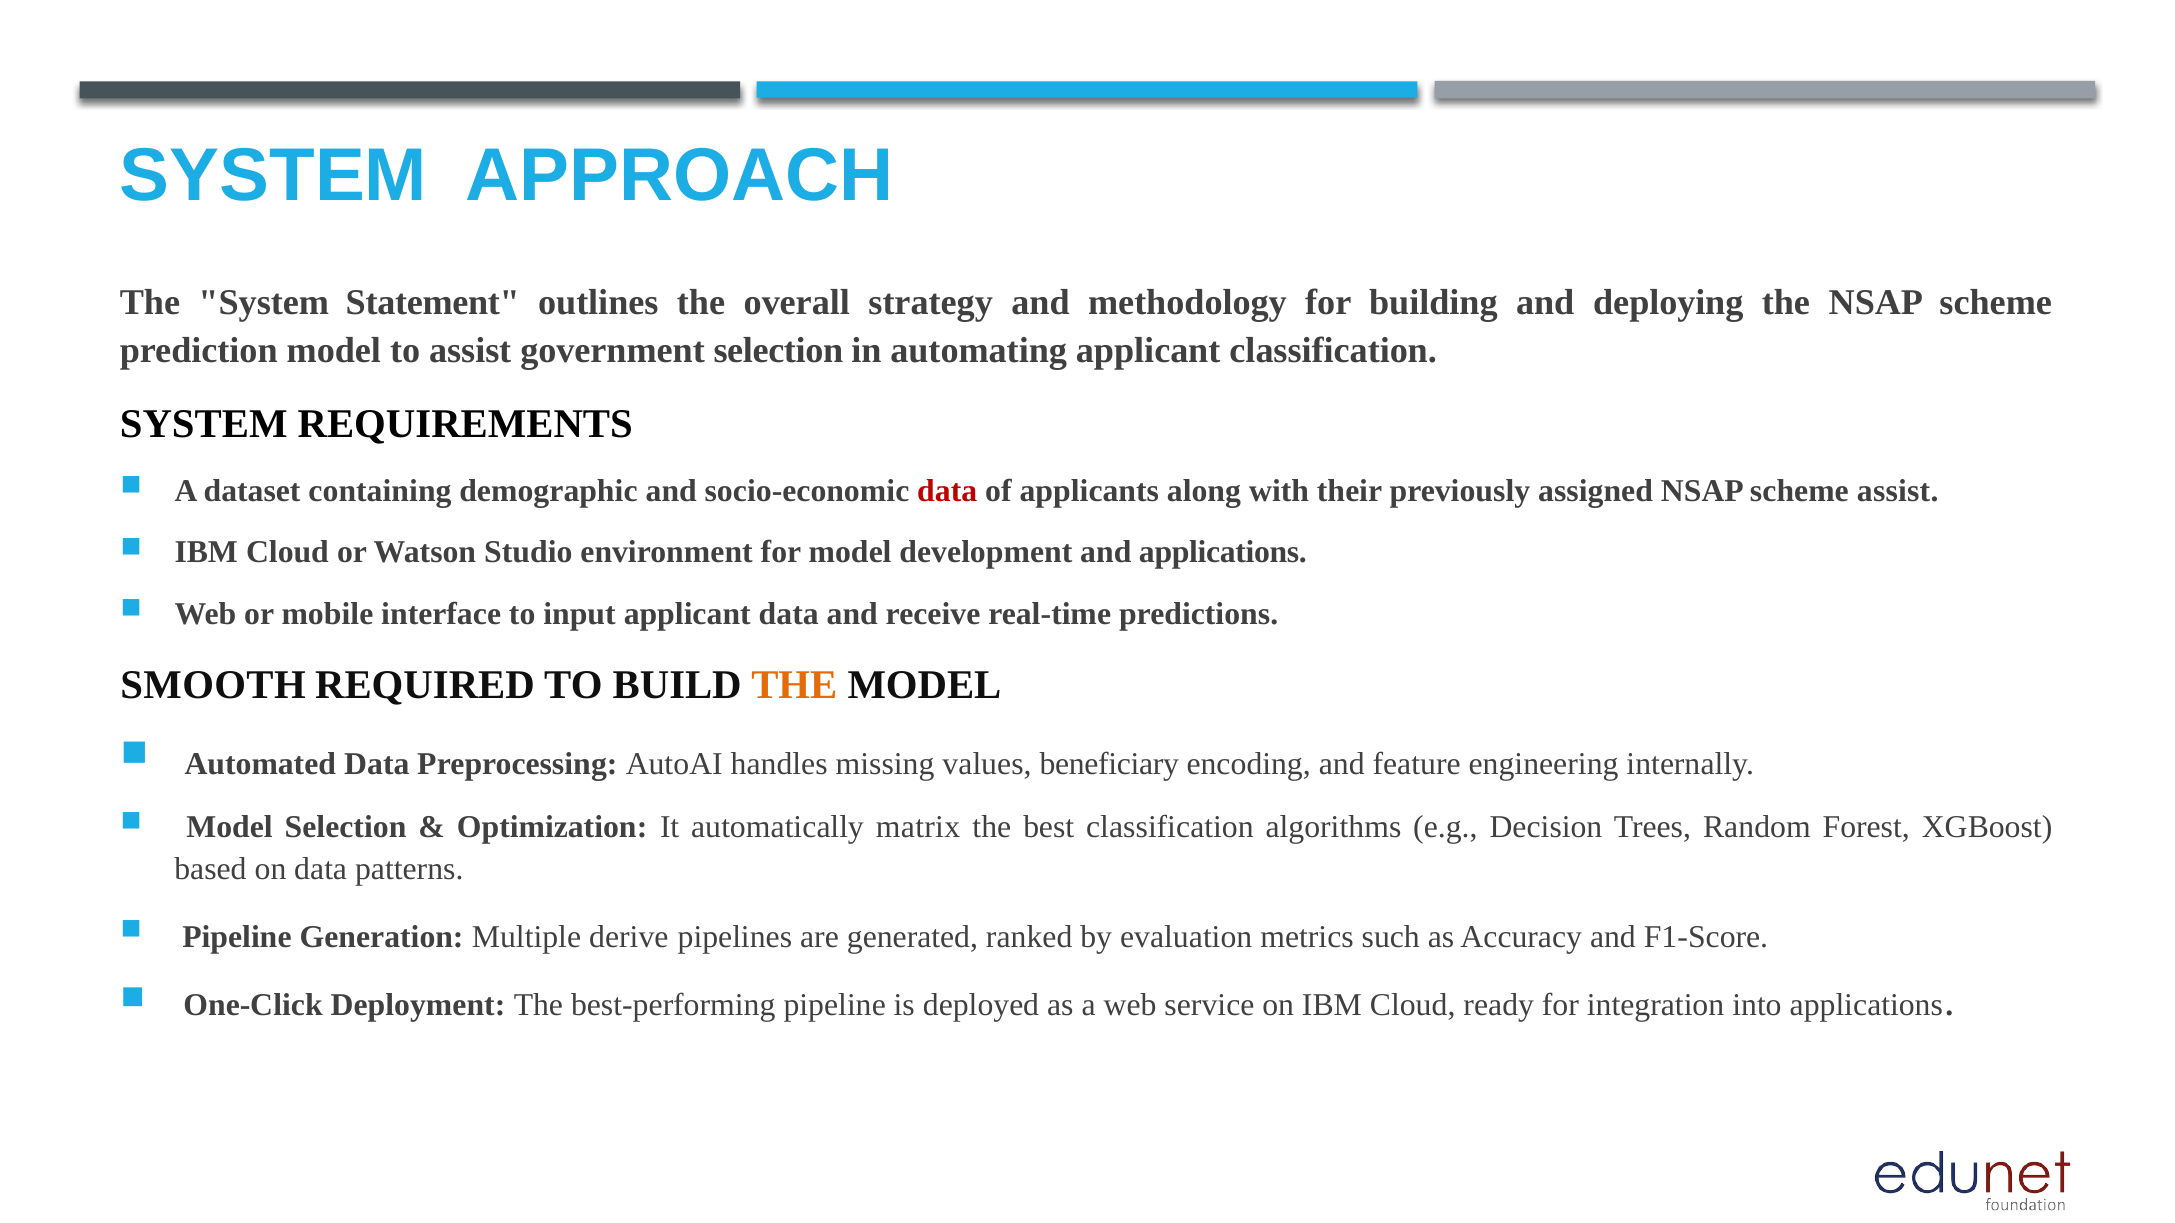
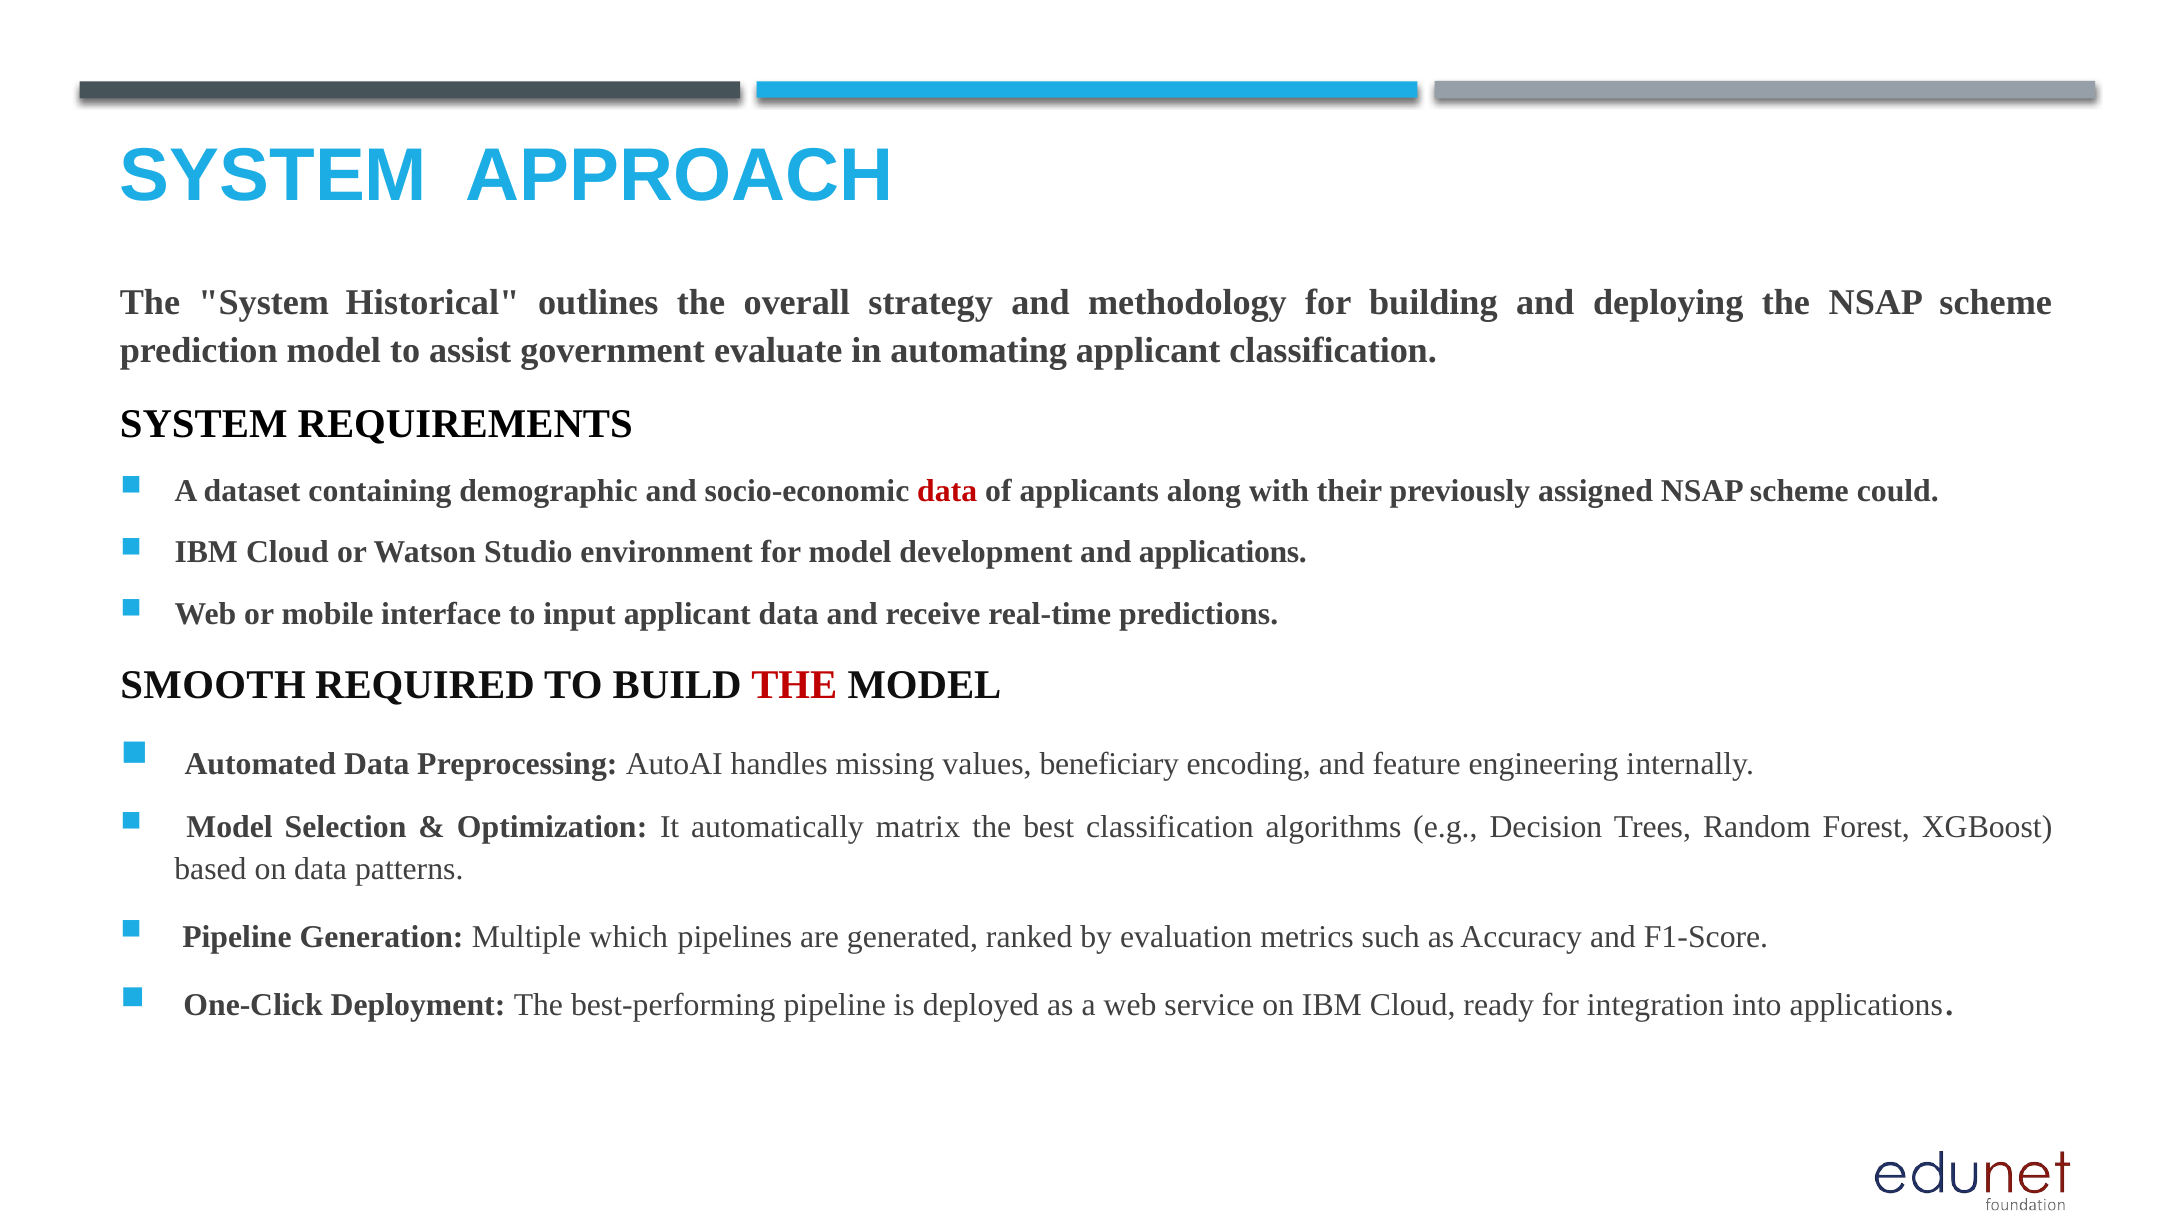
Statement: Statement -> Historical
government selection: selection -> evaluate
scheme assist: assist -> could
THE at (794, 685) colour: orange -> red
derive: derive -> which
